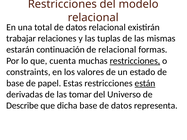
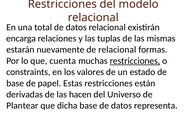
trabajar: trabajar -> encarga
continuación: continuación -> nuevamente
están underline: present -> none
tomar: tomar -> hacen
Describe: Describe -> Plantear
